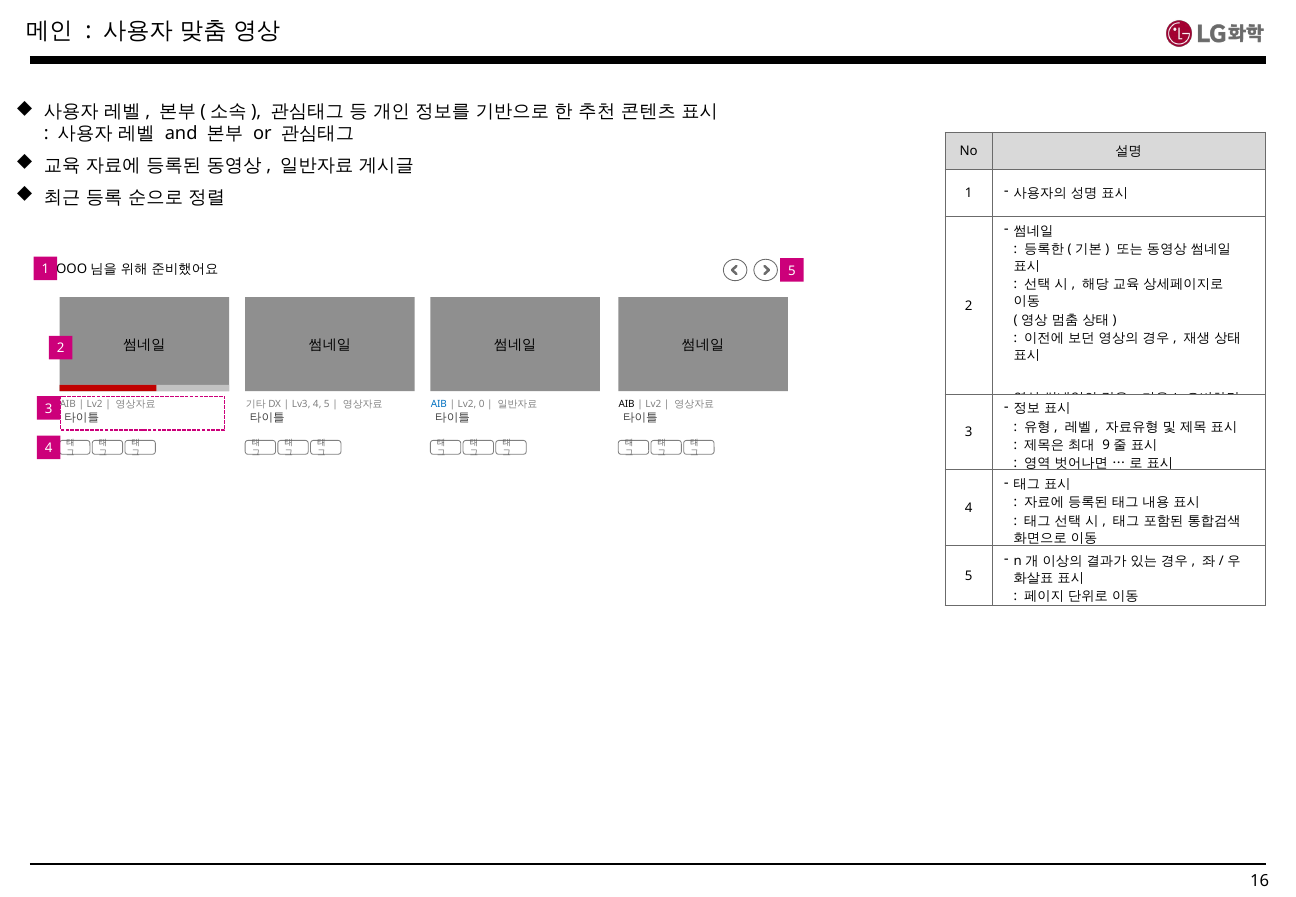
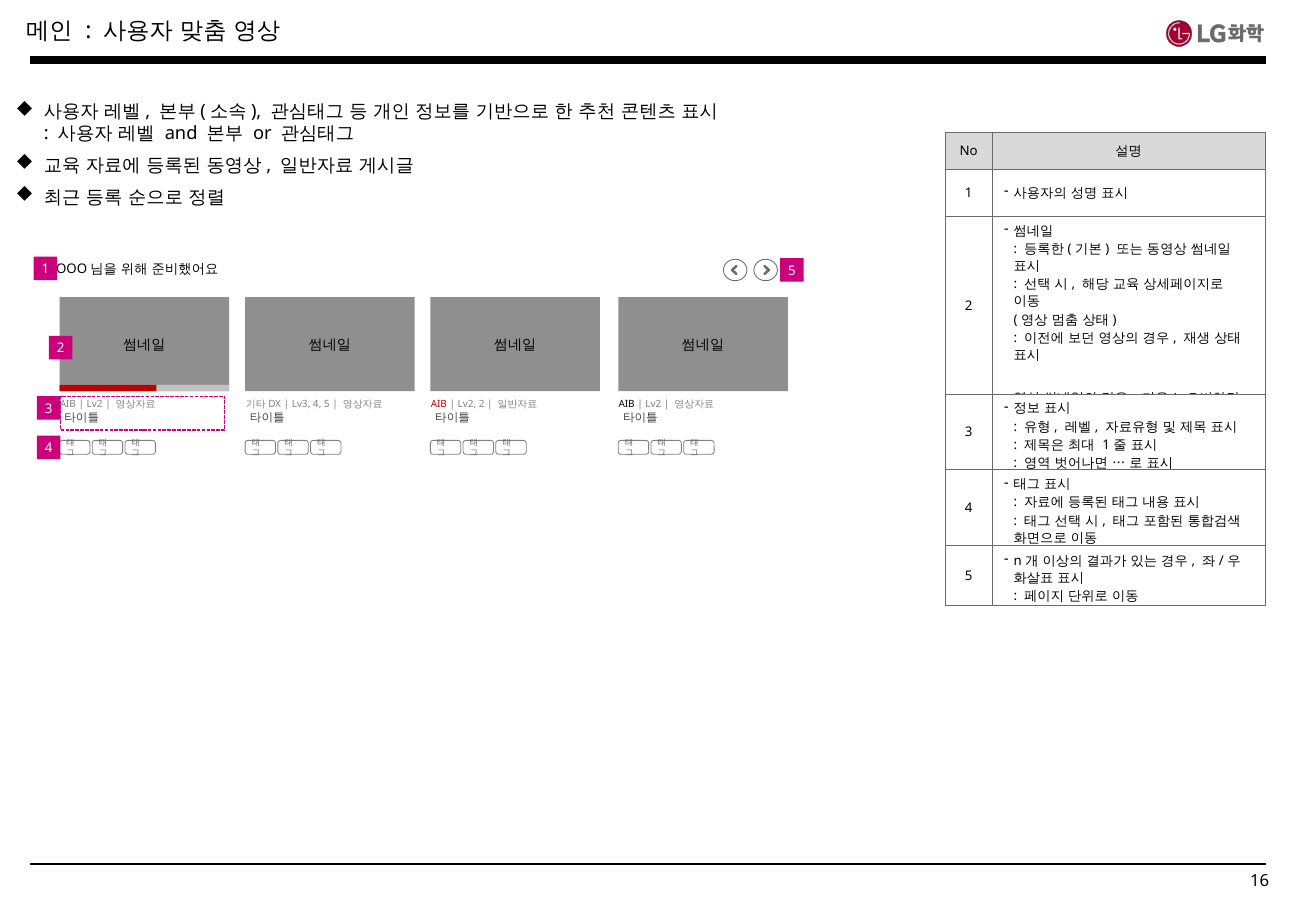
AIB at (439, 404) colour: blue -> red
Lv2 0: 0 -> 2
9 at (1106, 445): 9 -> 1
